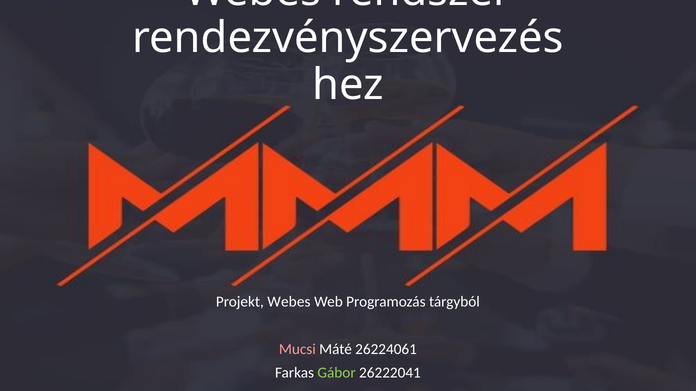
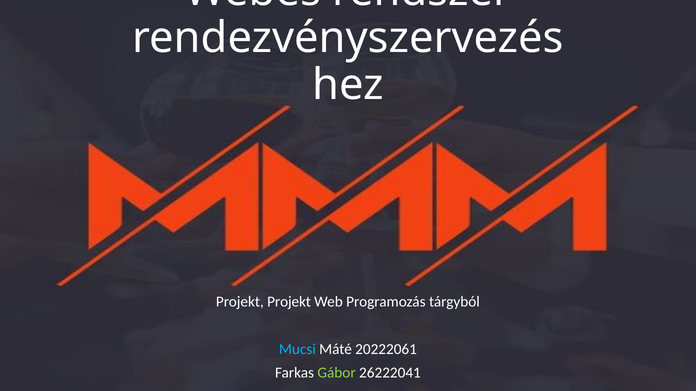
Projekt Webes: Webes -> Projekt
Mucsi colour: pink -> light blue
26224061: 26224061 -> 20222061
